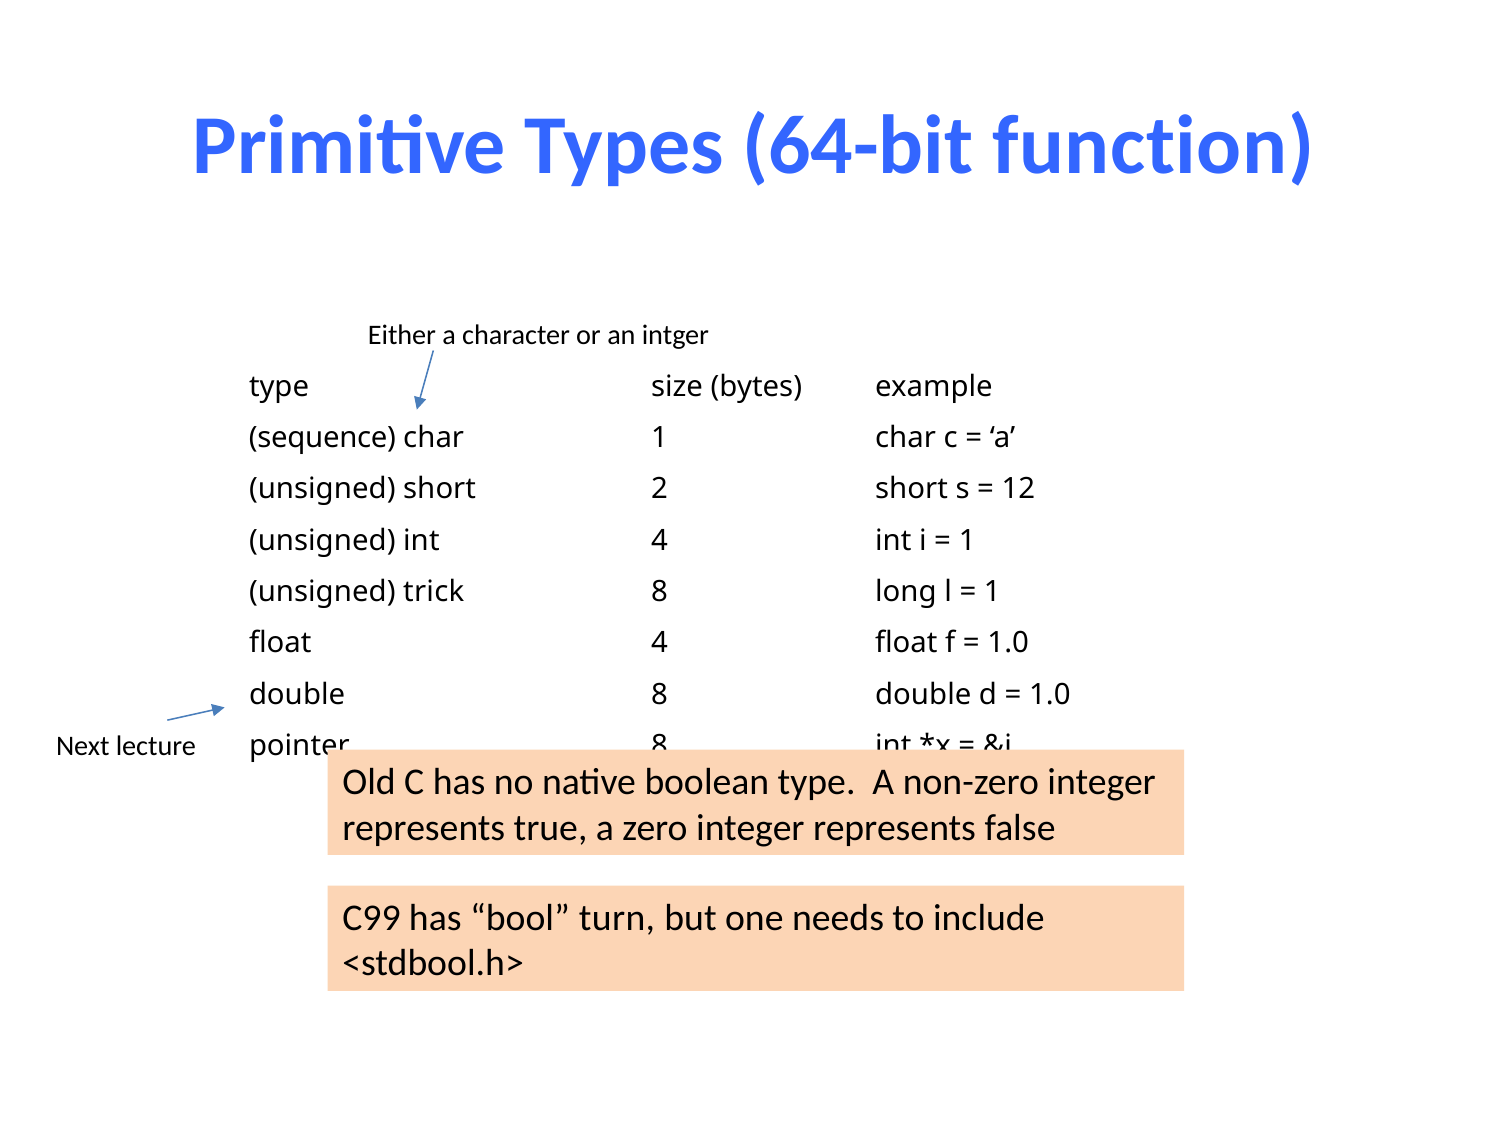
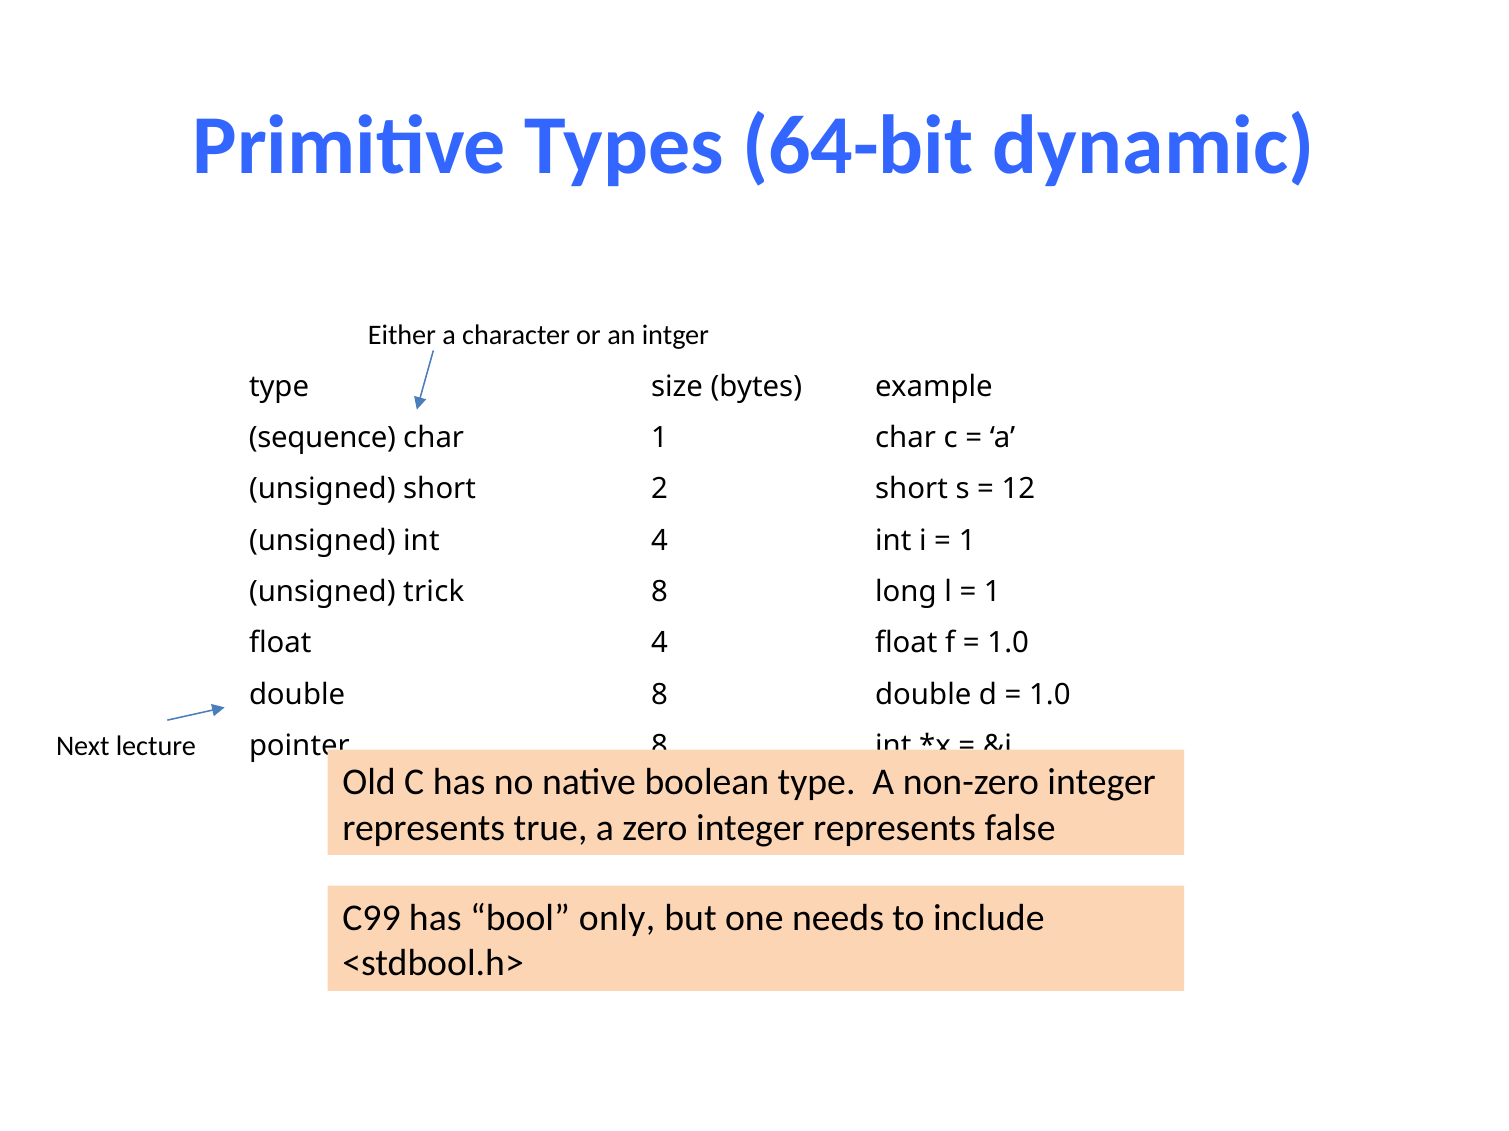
function: function -> dynamic
turn: turn -> only
